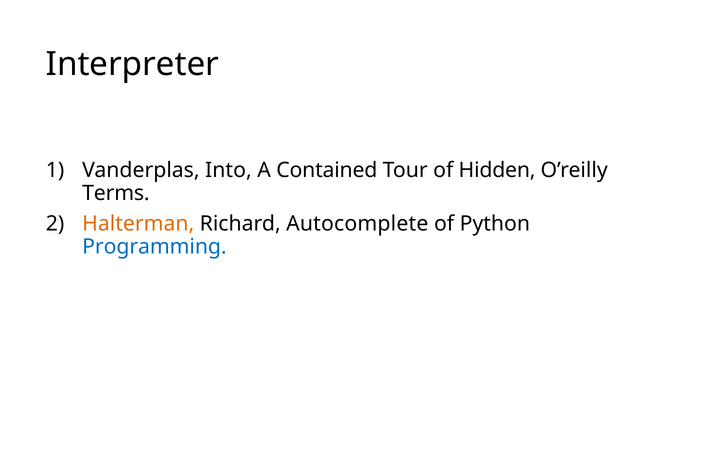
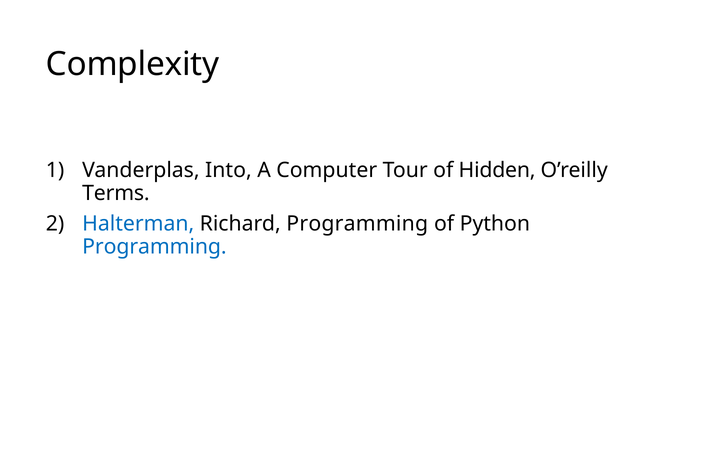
Interpreter: Interpreter -> Complexity
Contained: Contained -> Computer
Halterman colour: orange -> blue
Richard Autocomplete: Autocomplete -> Programming
